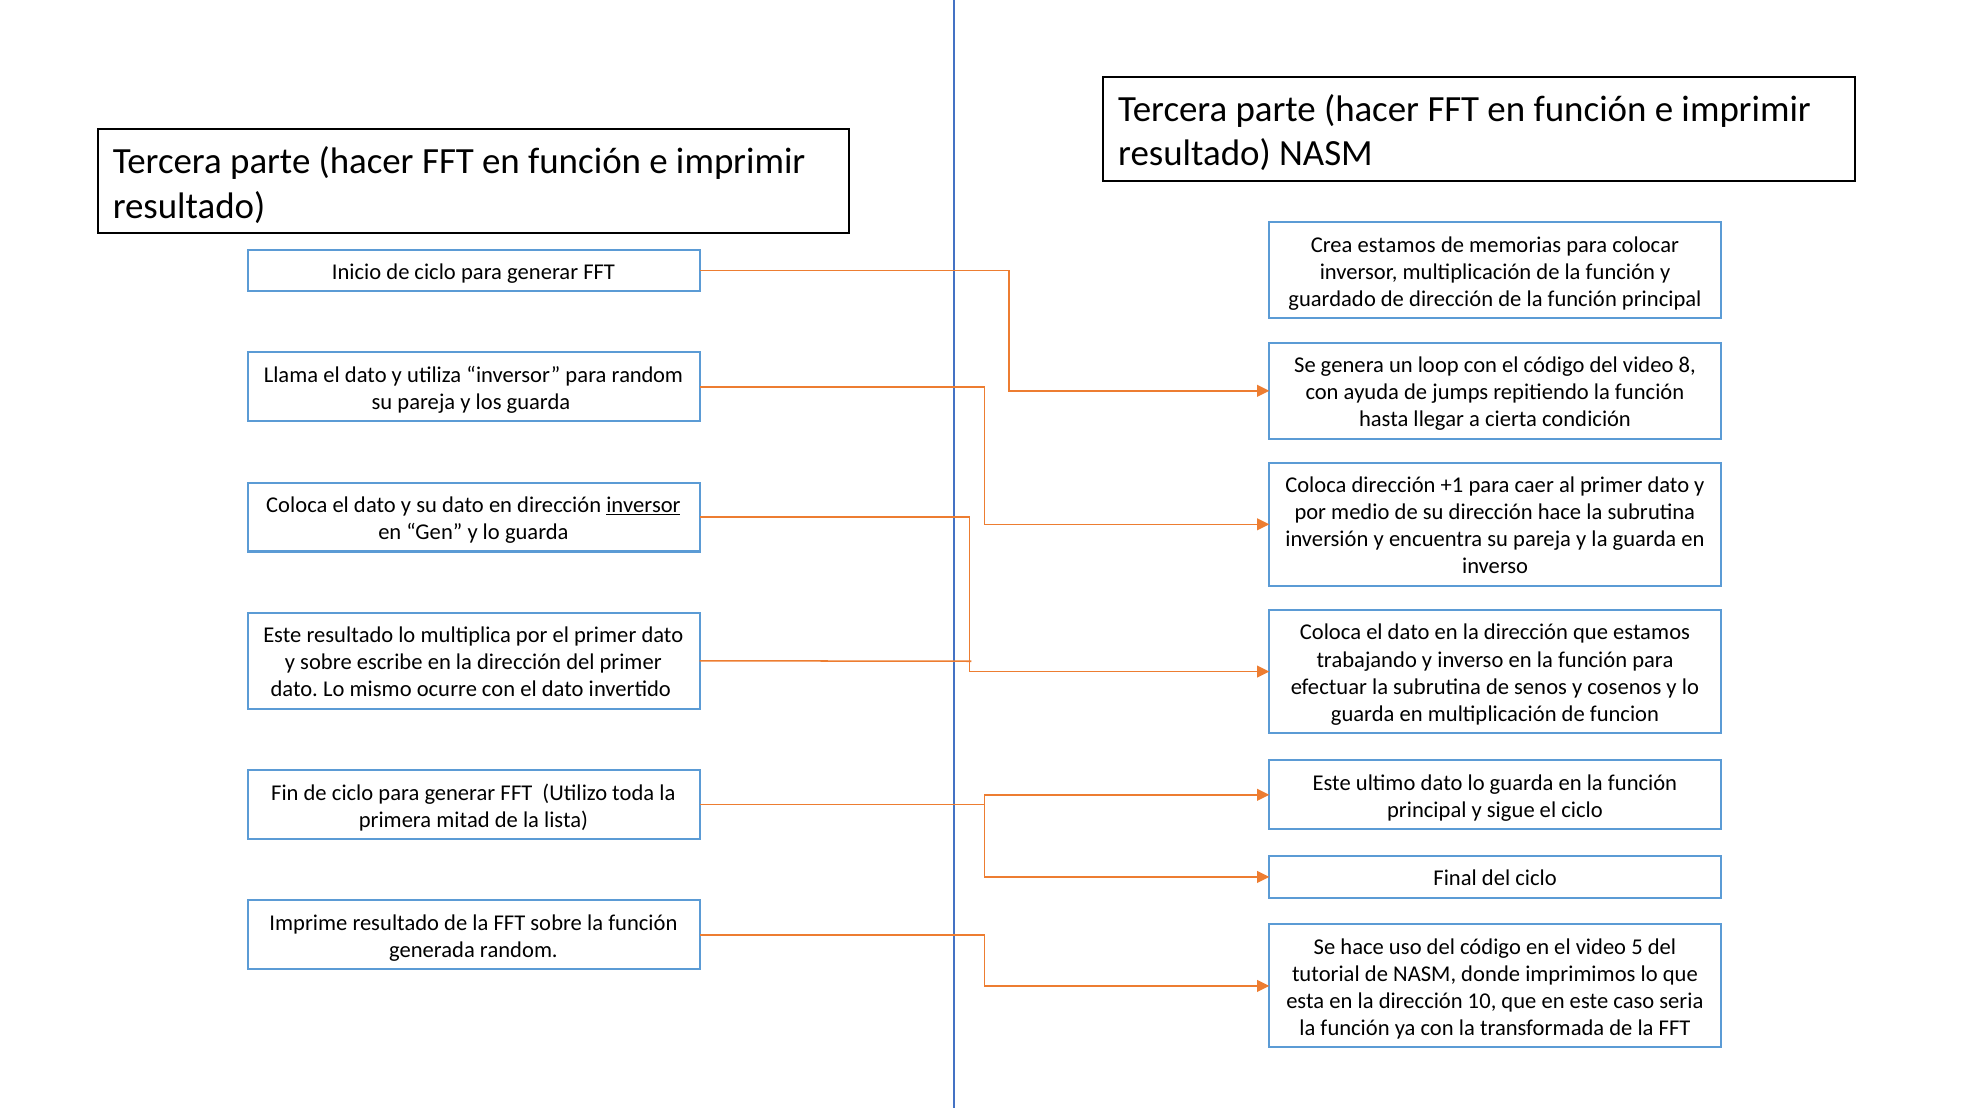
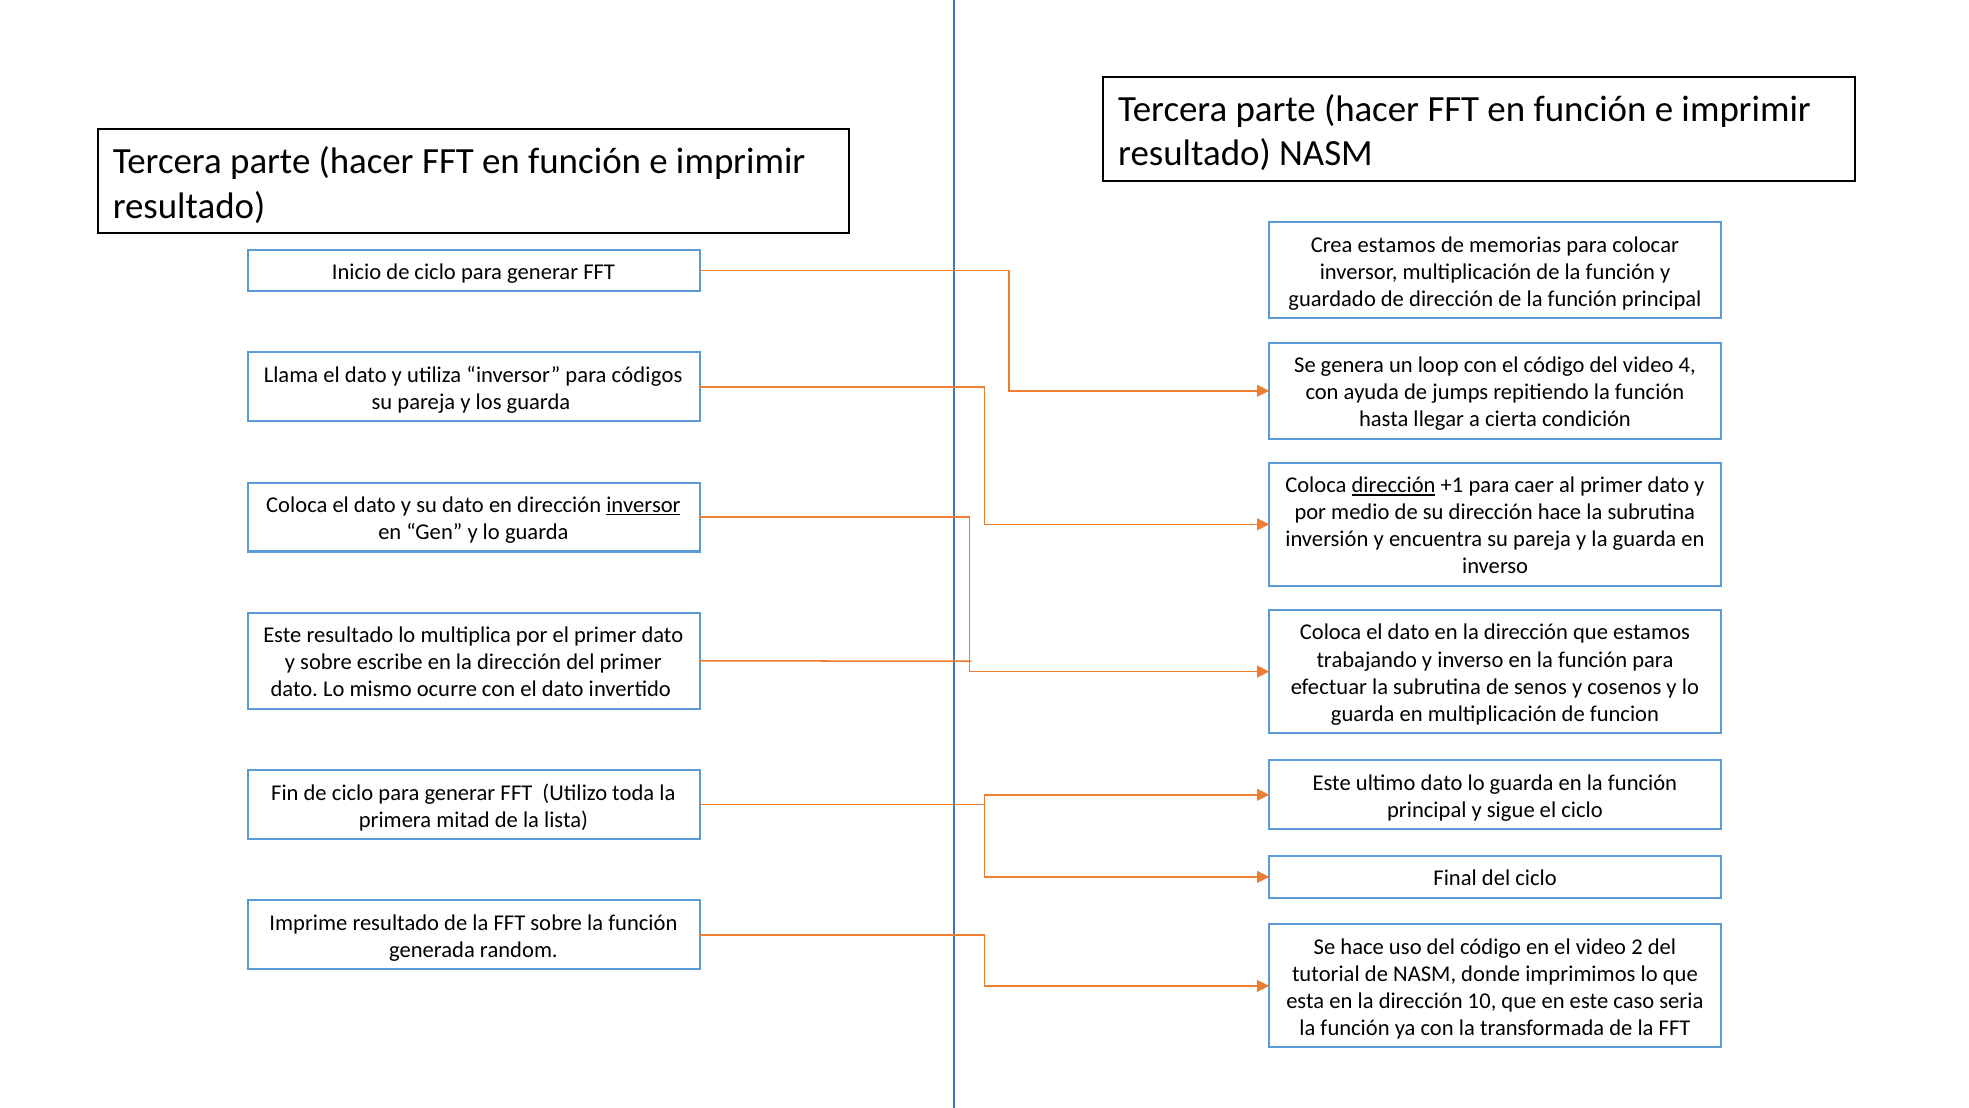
8: 8 -> 4
para random: random -> códigos
dirección at (1394, 485) underline: none -> present
5: 5 -> 2
